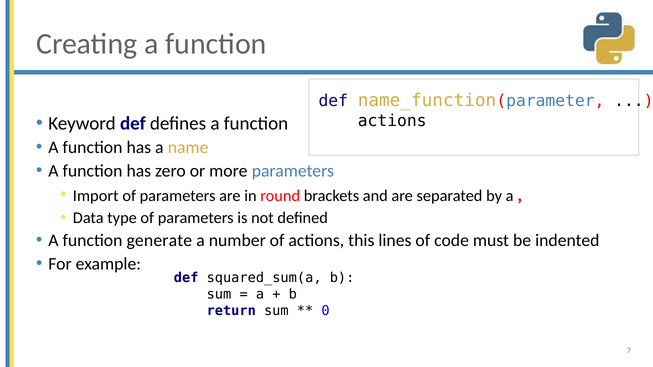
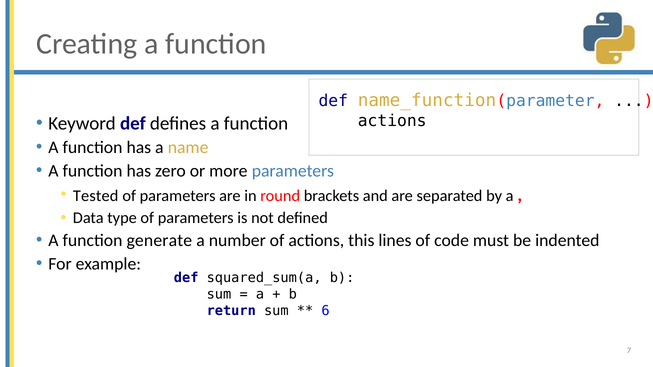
Import: Import -> Tested
0: 0 -> 6
